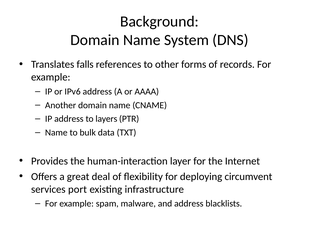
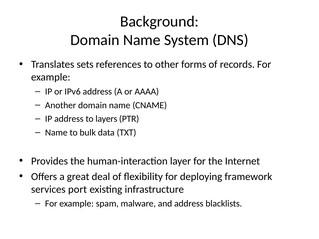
falls: falls -> sets
circumvent: circumvent -> framework
